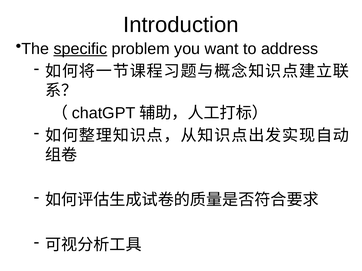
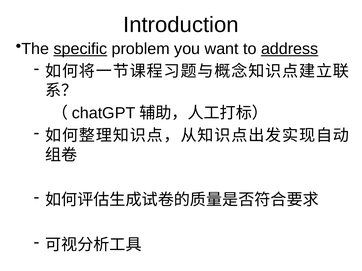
address underline: none -> present
